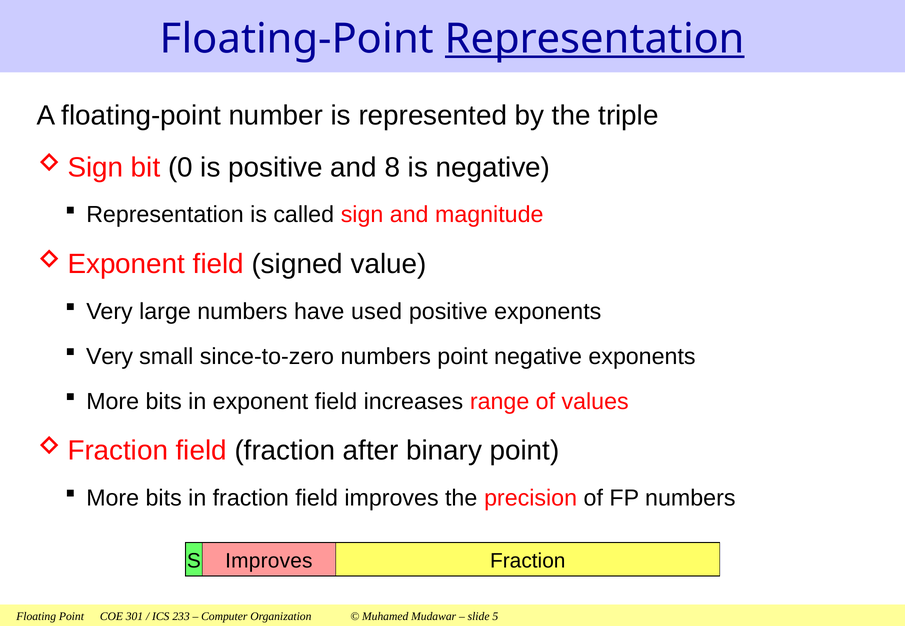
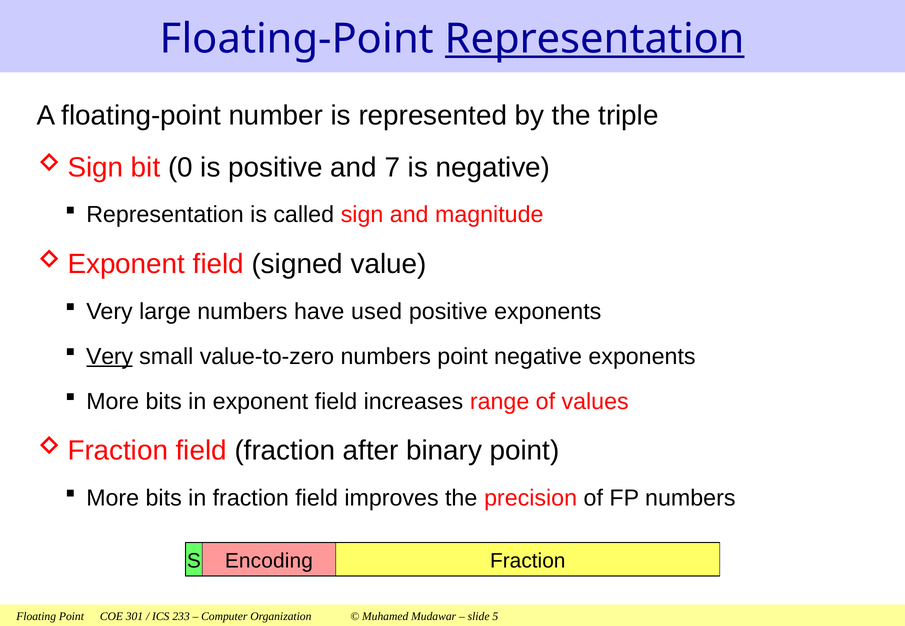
8: 8 -> 7
Very at (110, 357) underline: none -> present
since-to-zero: since-to-zero -> value-to-zero
S Improves: Improves -> Encoding
